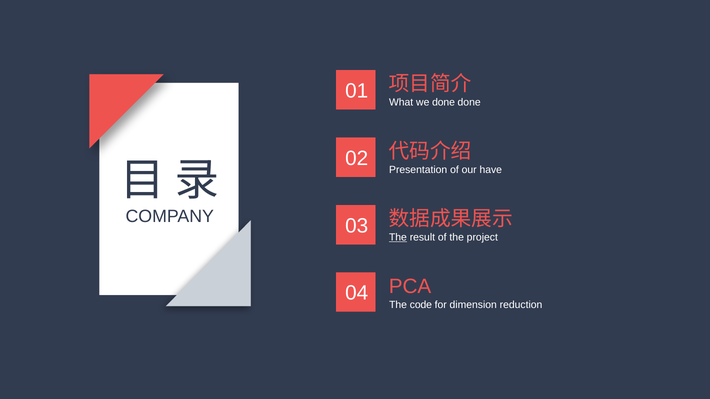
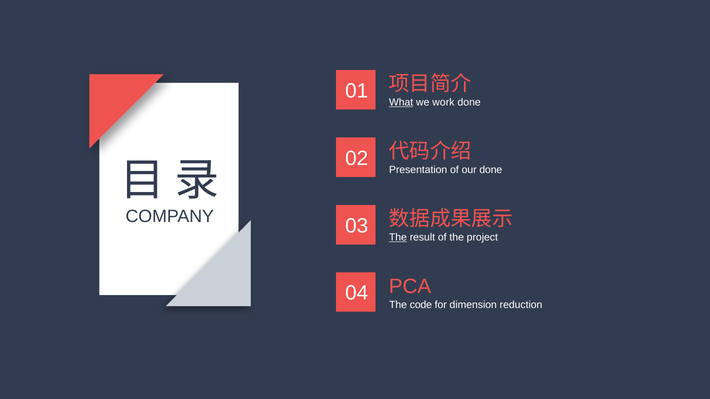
What underline: none -> present
we done: done -> work
our have: have -> done
